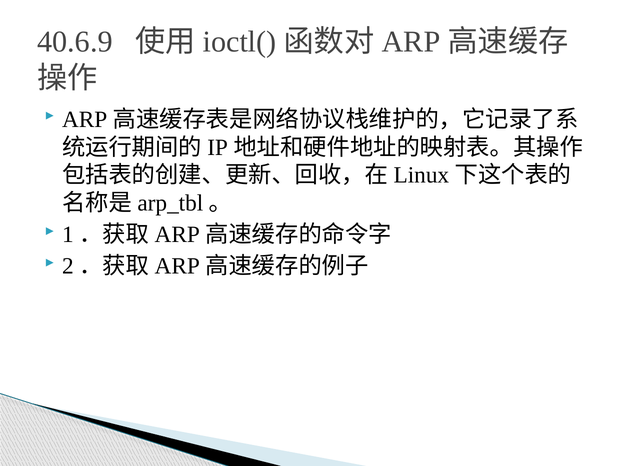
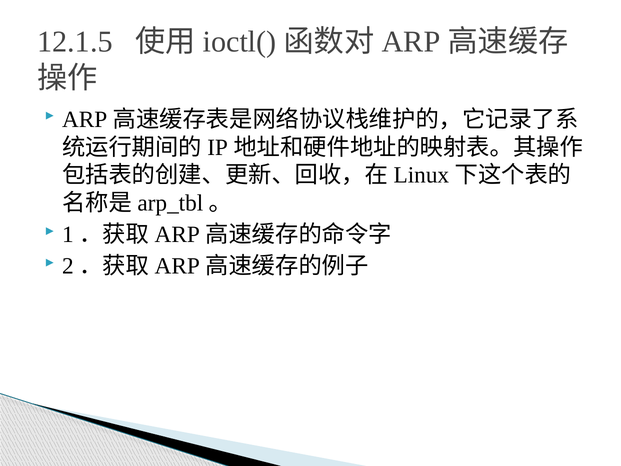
40.6.9: 40.6.9 -> 12.1.5
